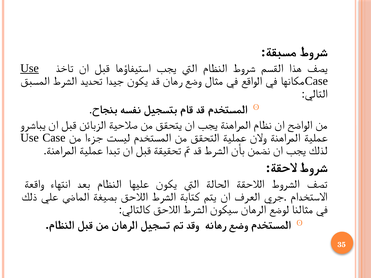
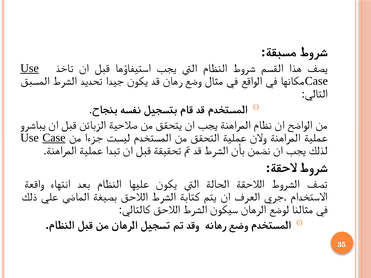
Case at (54, 138) underline: none -> present
